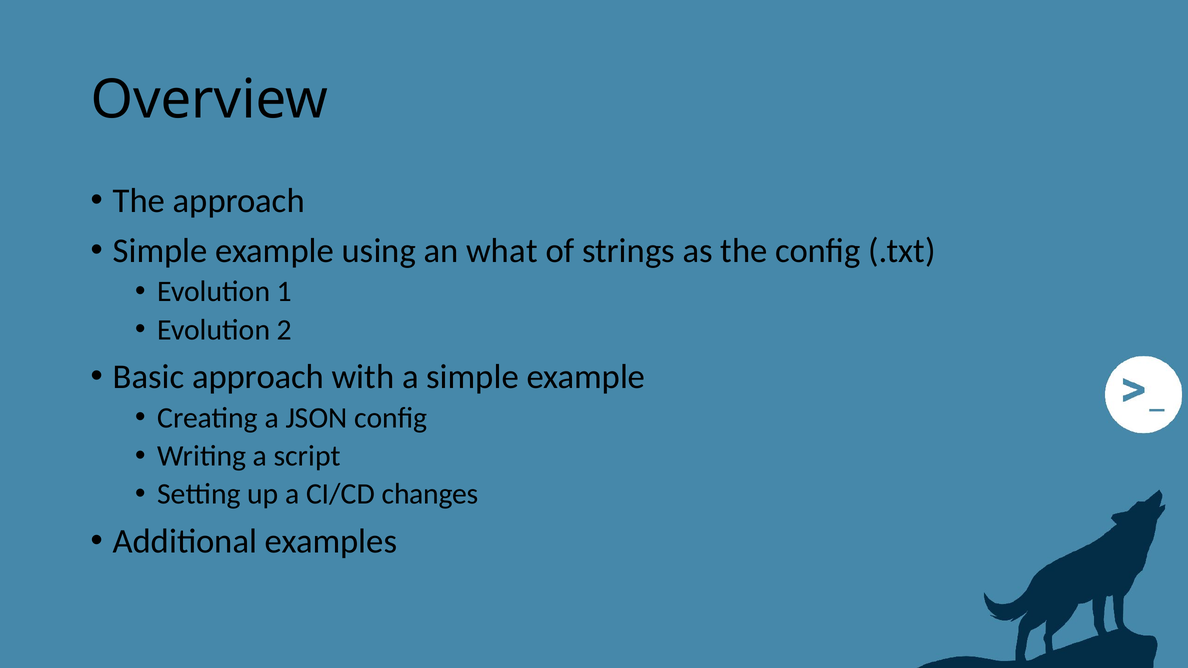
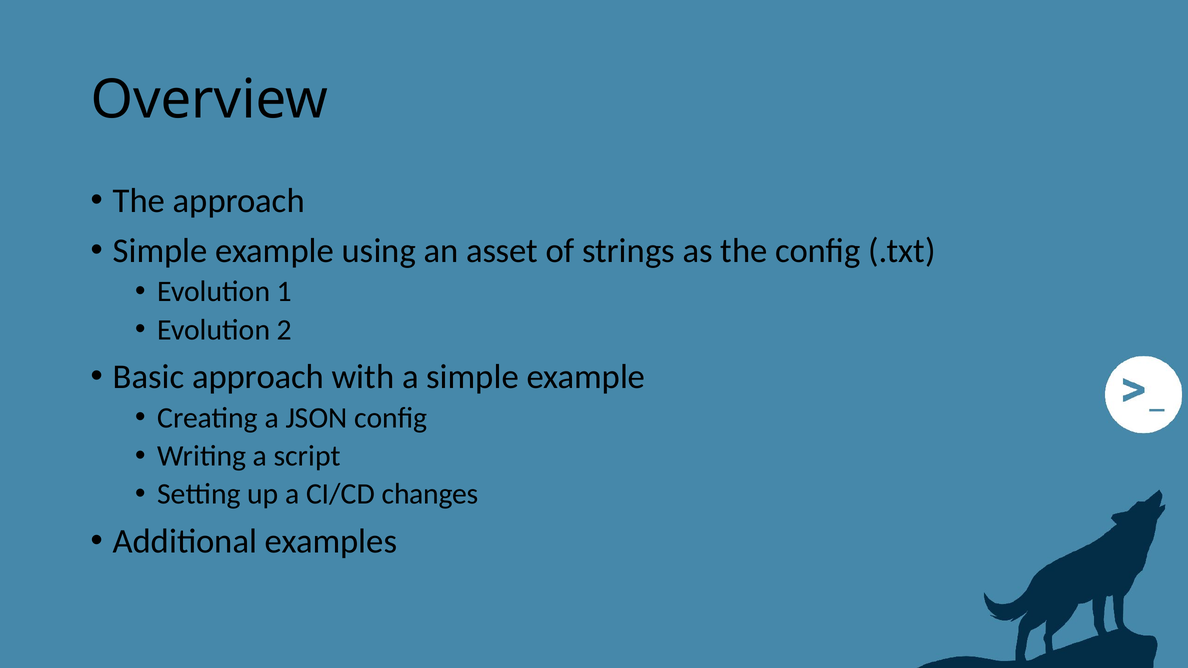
what: what -> asset
